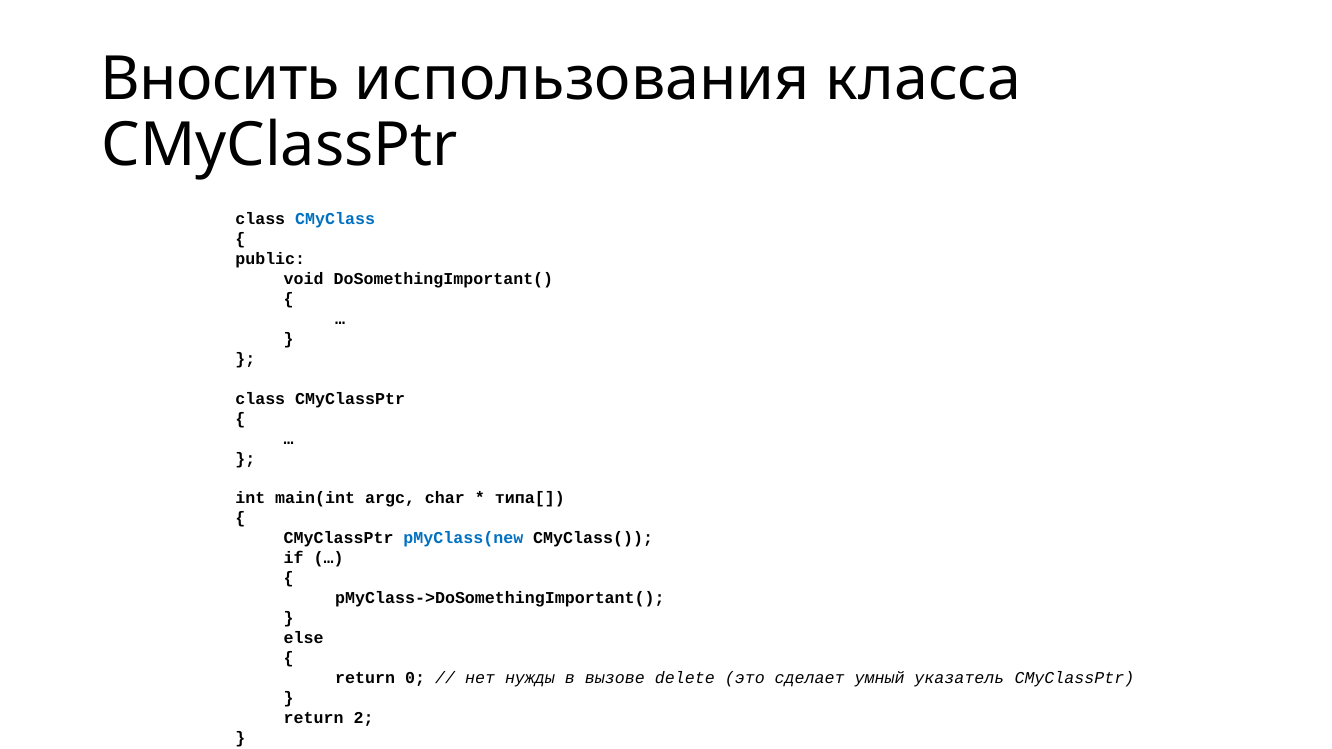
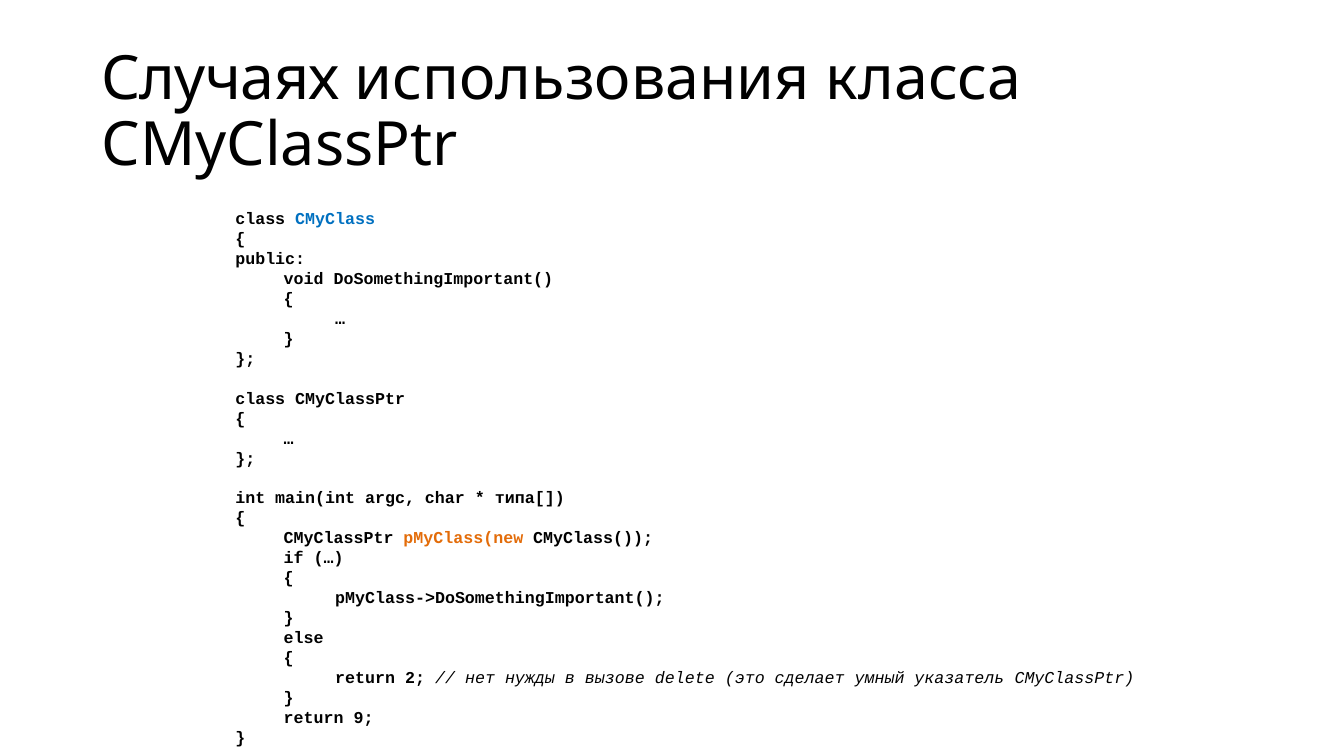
Вносить: Вносить -> Случаях
pMyClass(new colour: blue -> orange
0: 0 -> 2
2: 2 -> 9
